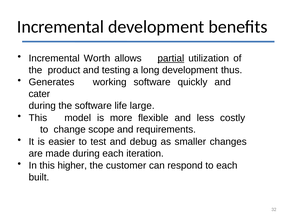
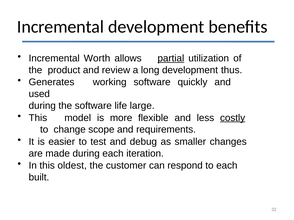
testing: testing -> review
cater: cater -> used
costly underline: none -> present
higher: higher -> oldest
